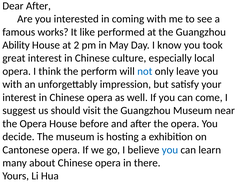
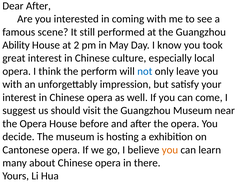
works: works -> scene
like: like -> still
you at (170, 150) colour: blue -> orange
